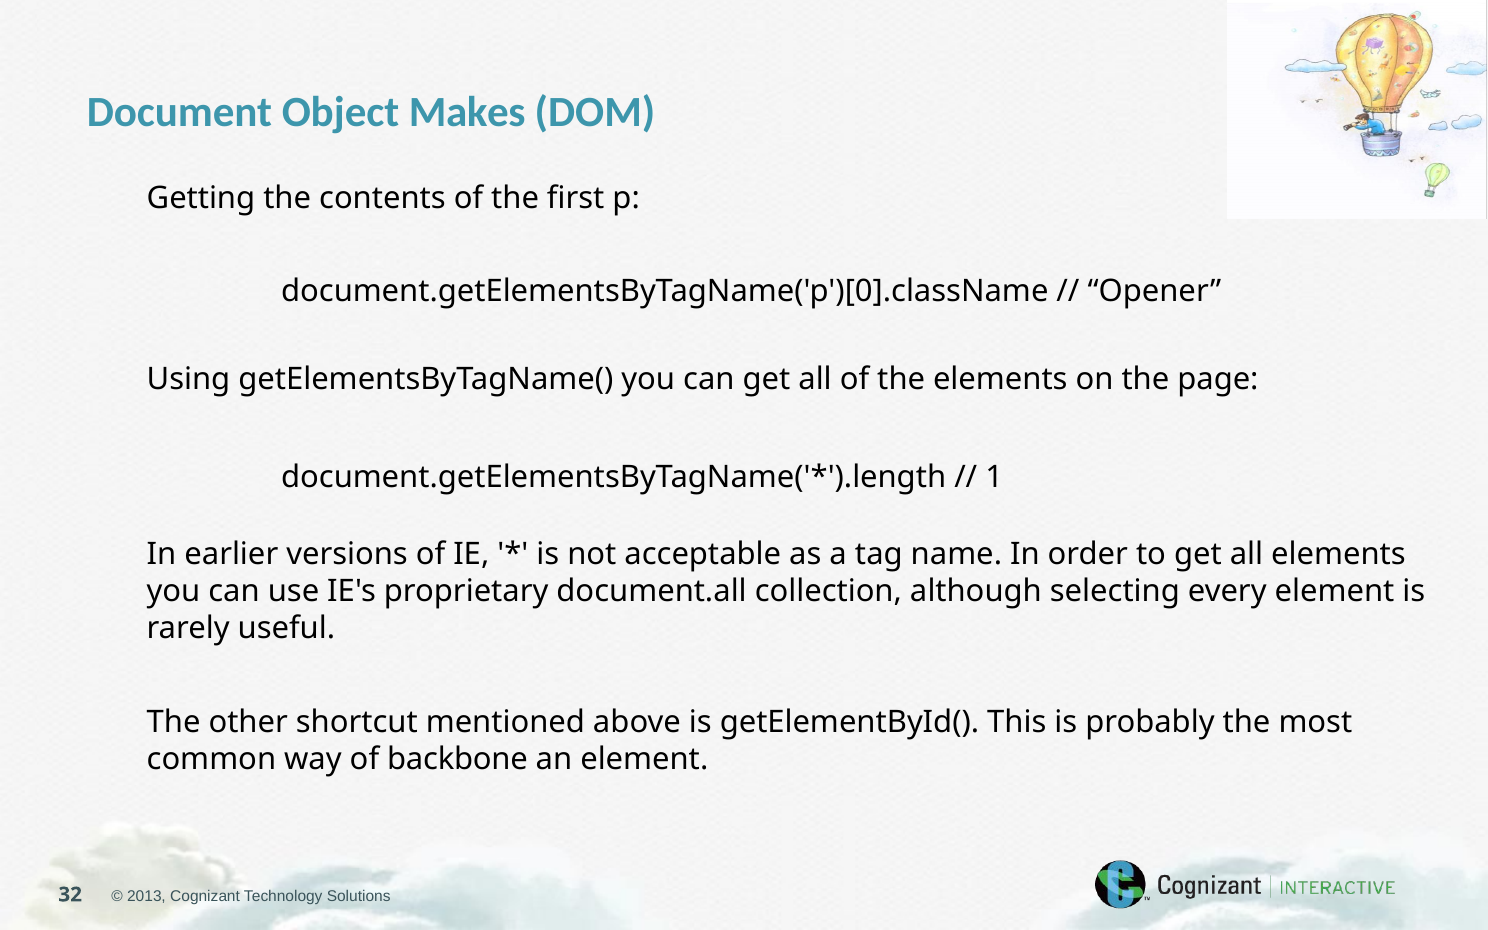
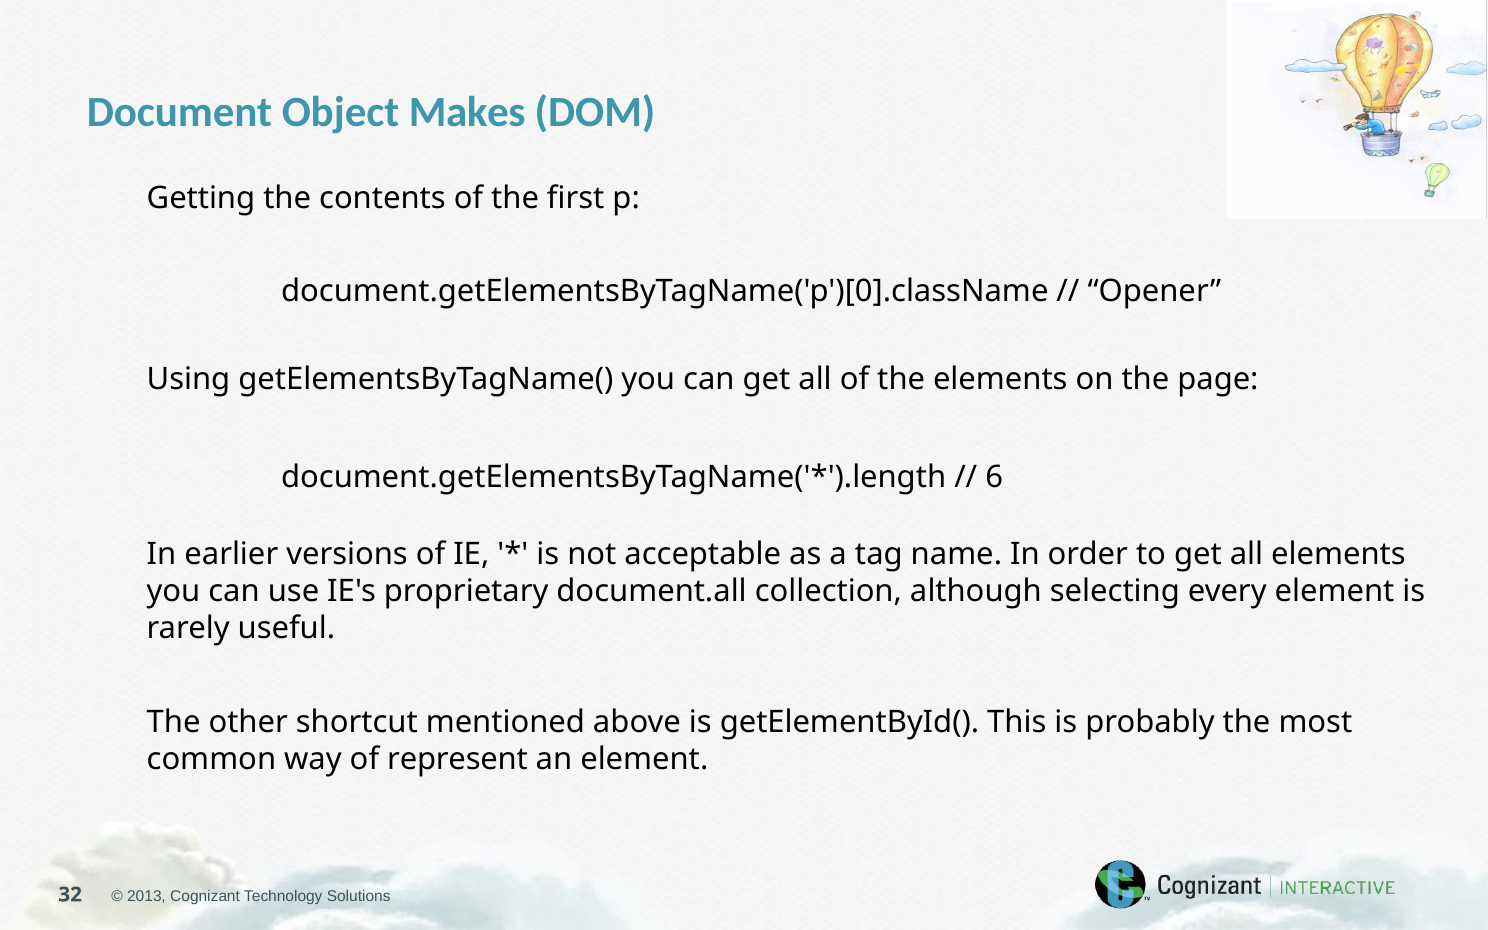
1: 1 -> 6
backbone: backbone -> represent
